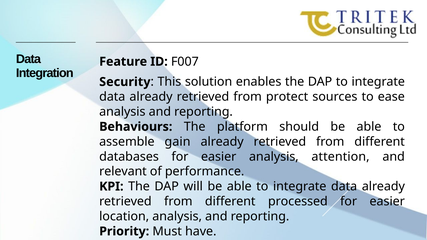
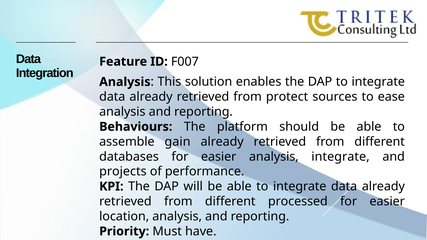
Security at (125, 82): Security -> Analysis
analysis attention: attention -> integrate
relevant: relevant -> projects
